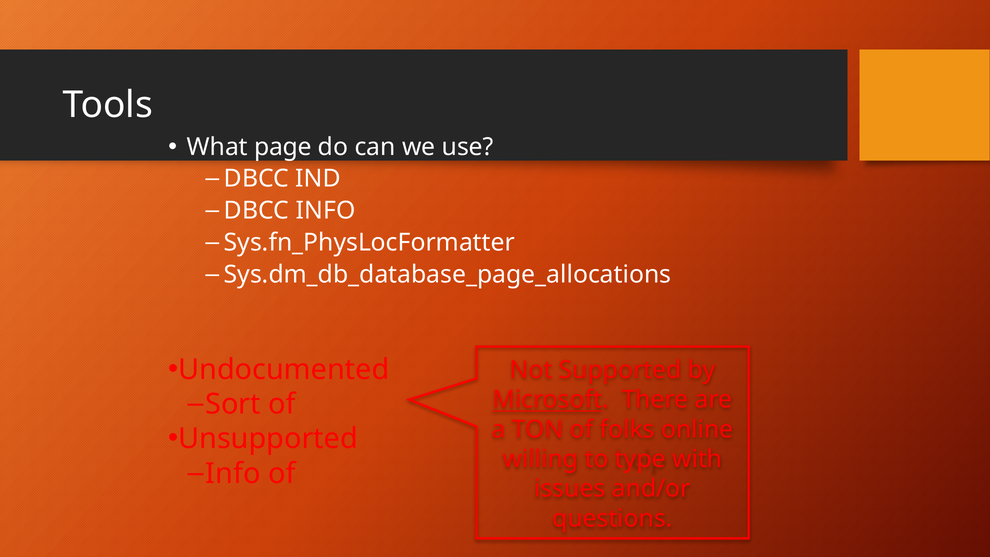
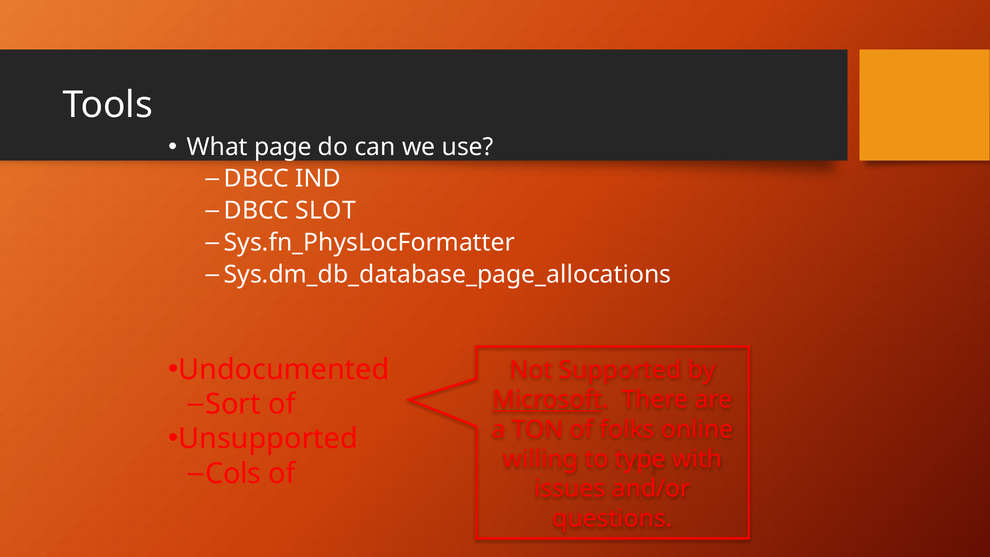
DBCC INFO: INFO -> SLOT
Info at (233, 473): Info -> Cols
